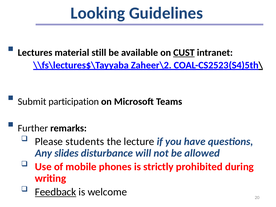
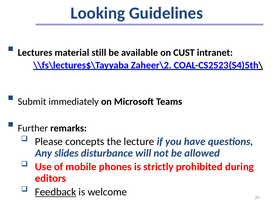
CUST underline: present -> none
participation: participation -> immediately
students: students -> concepts
writing: writing -> editors
